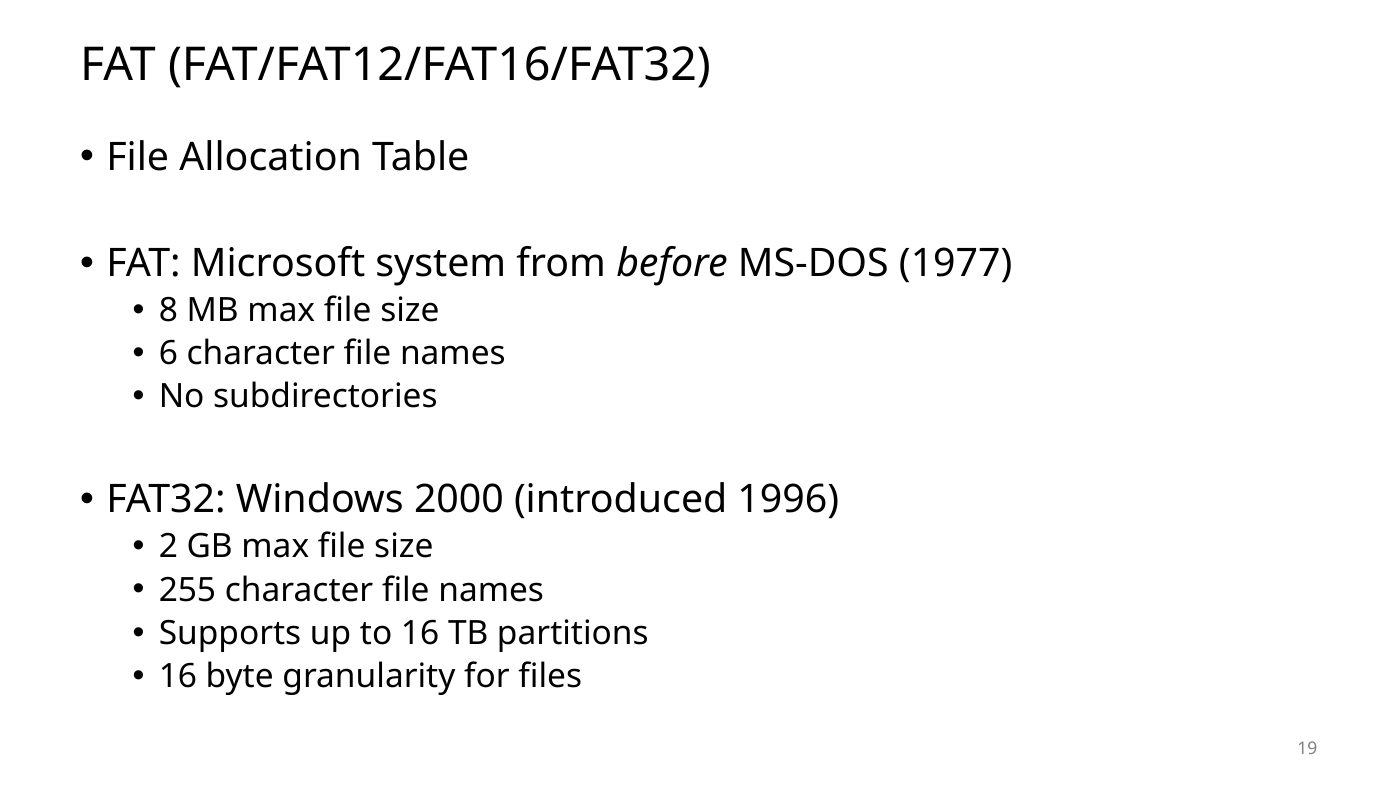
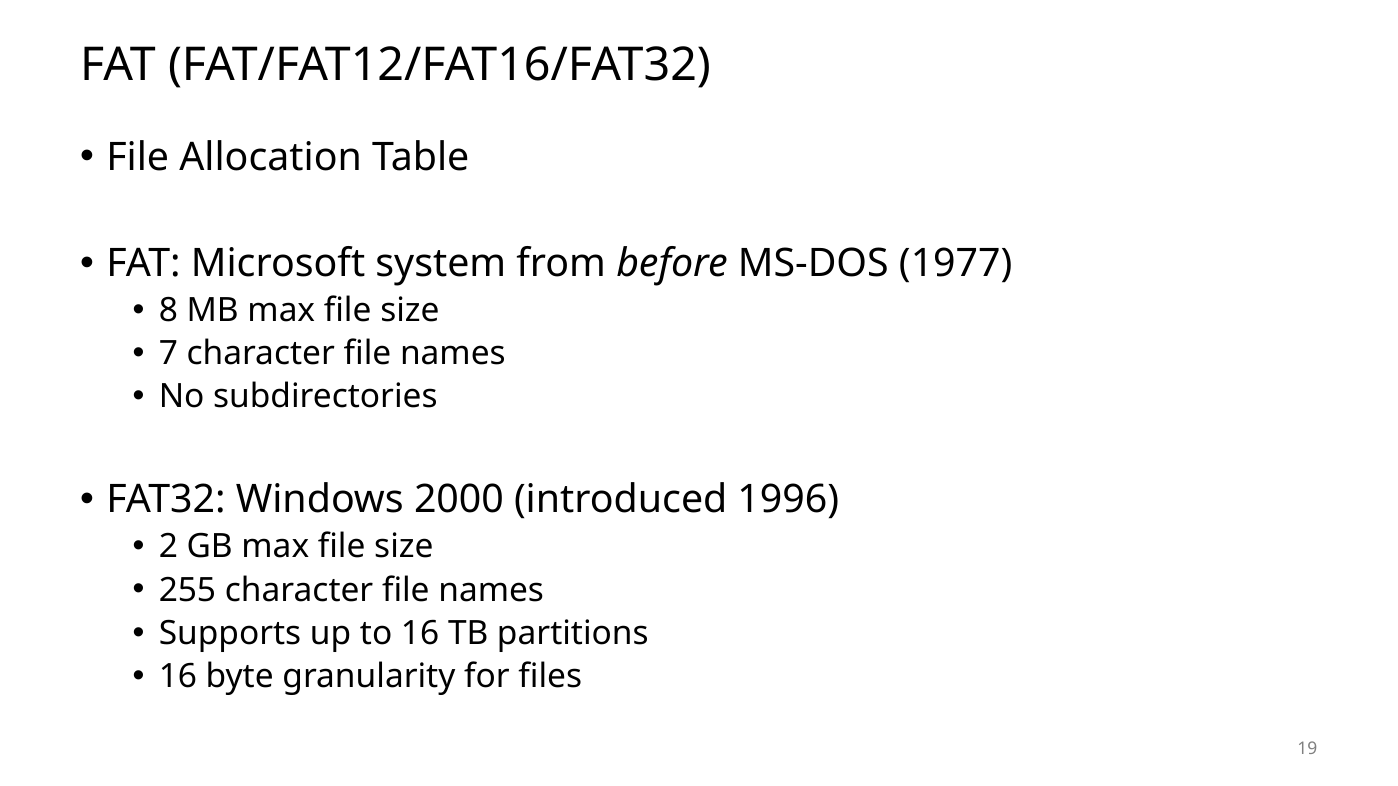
6: 6 -> 7
